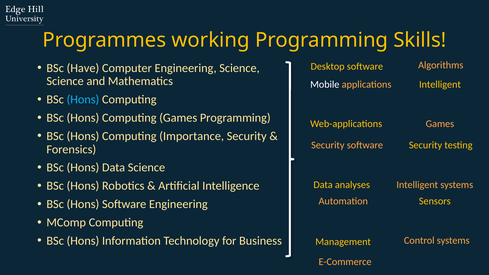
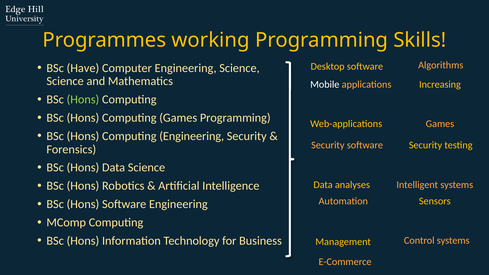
Intelligent at (440, 84): Intelligent -> Increasing
Hons at (83, 100) colour: light blue -> light green
Computing Importance: Importance -> Engineering
